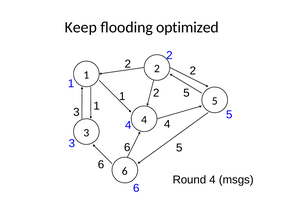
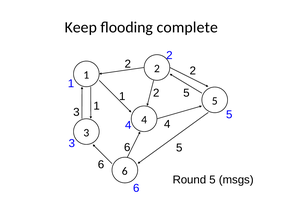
optimized: optimized -> complete
Round 4: 4 -> 5
